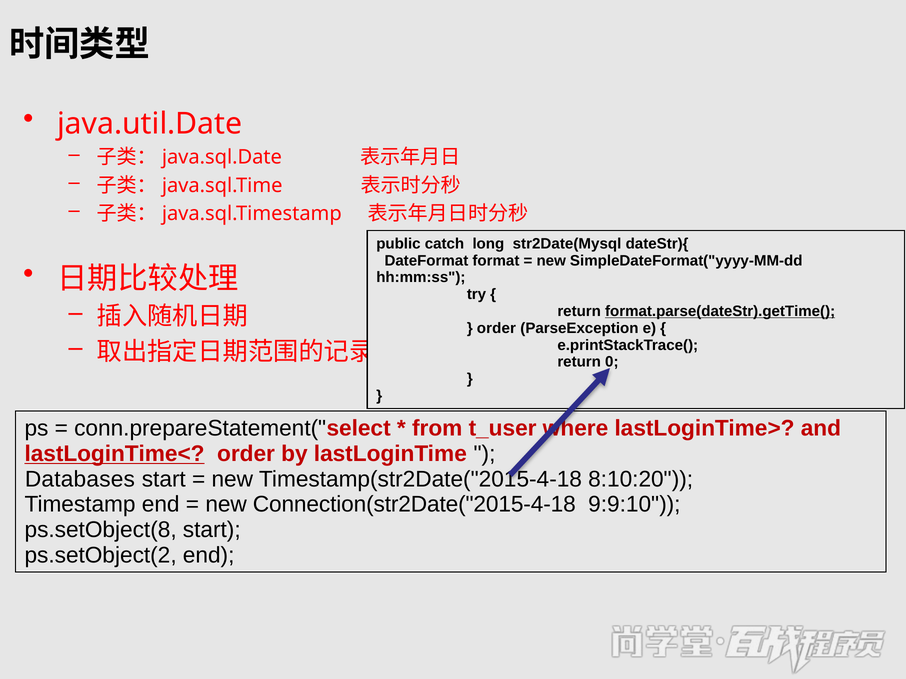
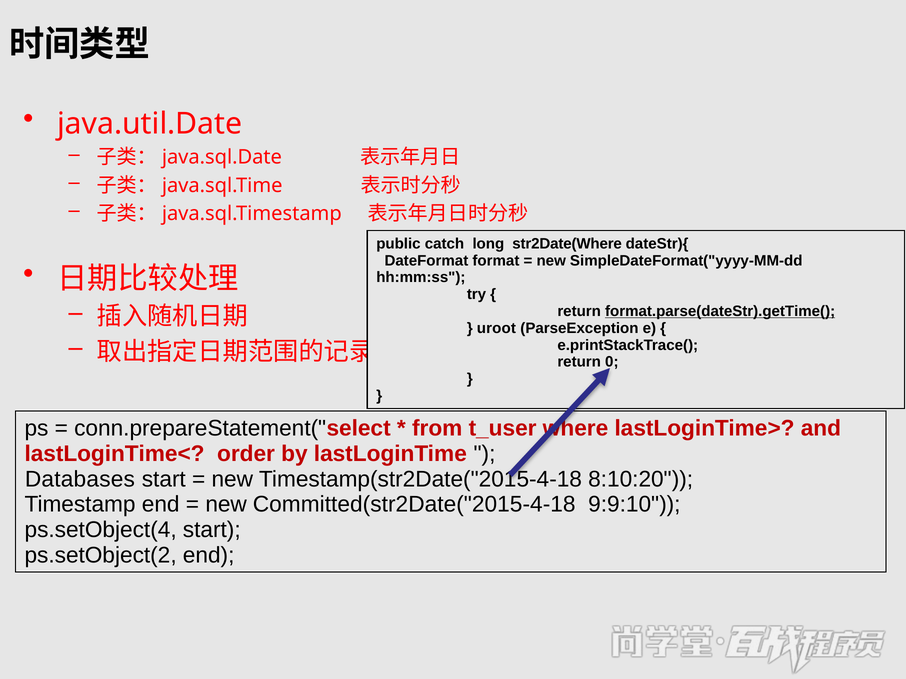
str2Date(Mysql: str2Date(Mysql -> str2Date(Where
order at (496, 328): order -> uroot
lastLoginTime< underline: present -> none
Connection(str2Date("2015-4-18: Connection(str2Date("2015-4-18 -> Committed(str2Date("2015-4-18
ps.setObject(8: ps.setObject(8 -> ps.setObject(4
